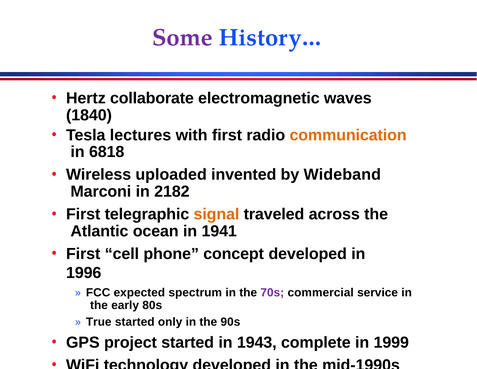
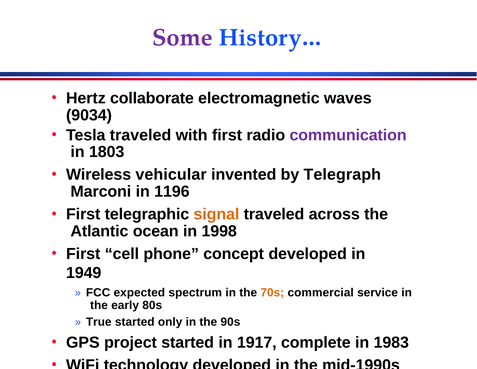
1840: 1840 -> 9034
Tesla lectures: lectures -> traveled
communication colour: orange -> purple
6818: 6818 -> 1803
uploaded: uploaded -> vehicular
Wideband: Wideband -> Telegraph
2182: 2182 -> 1196
1941: 1941 -> 1998
1996: 1996 -> 1949
70s colour: purple -> orange
1943: 1943 -> 1917
1999: 1999 -> 1983
